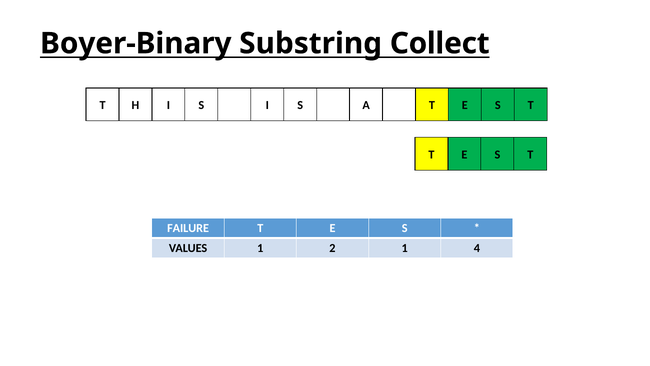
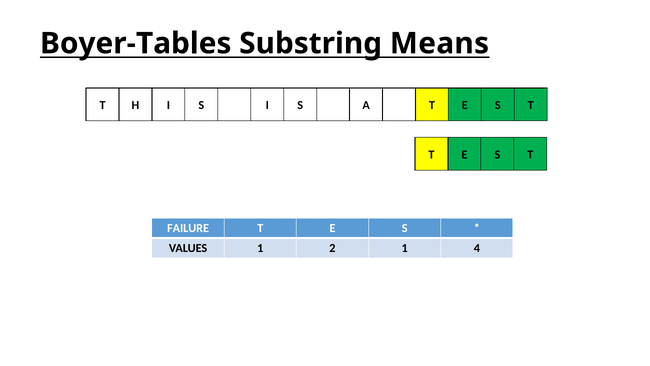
Boyer-Binary: Boyer-Binary -> Boyer-Tables
Collect: Collect -> Means
